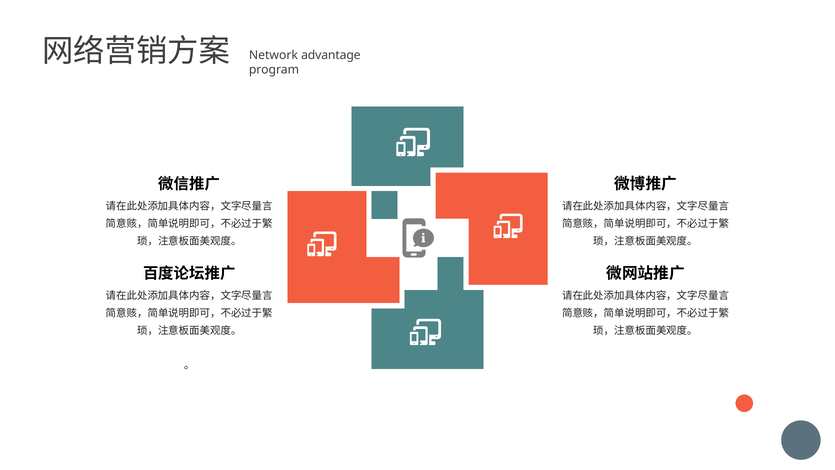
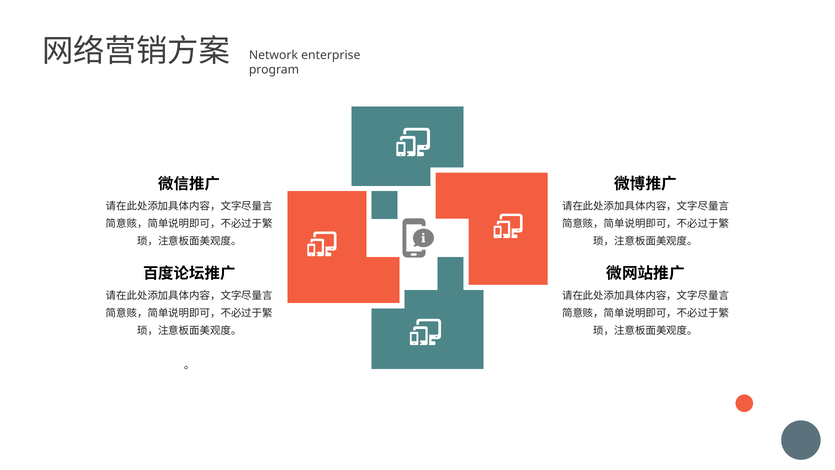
advantage: advantage -> enterprise
